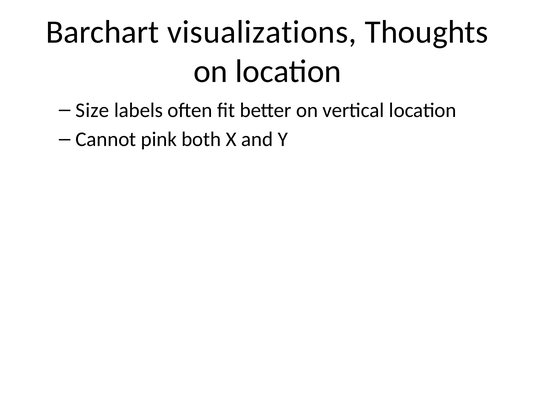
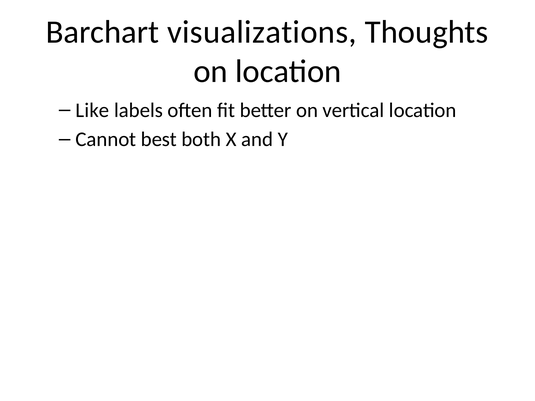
Size: Size -> Like
pink: pink -> best
